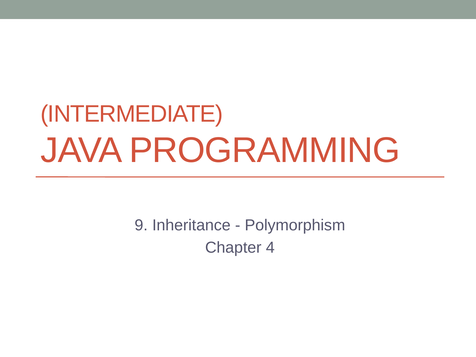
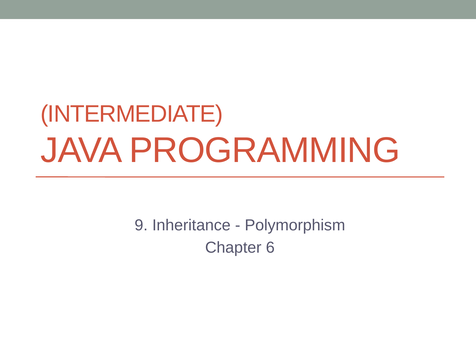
4: 4 -> 6
